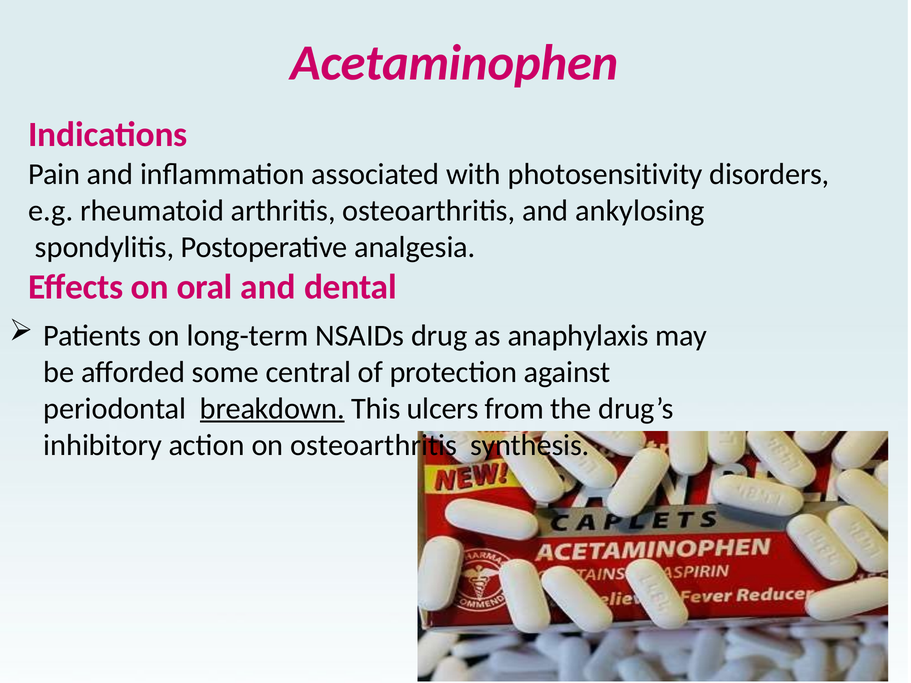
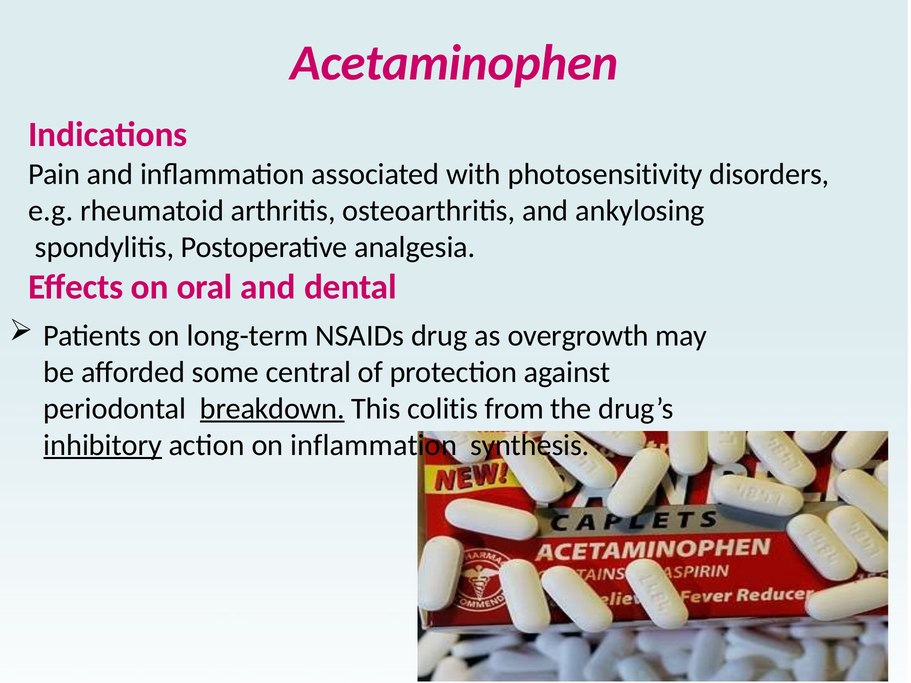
anaphylaxis: anaphylaxis -> overgrowth
ulcers: ulcers -> colitis
inhibitory underline: none -> present
on osteoarthritis: osteoarthritis -> inflammation
